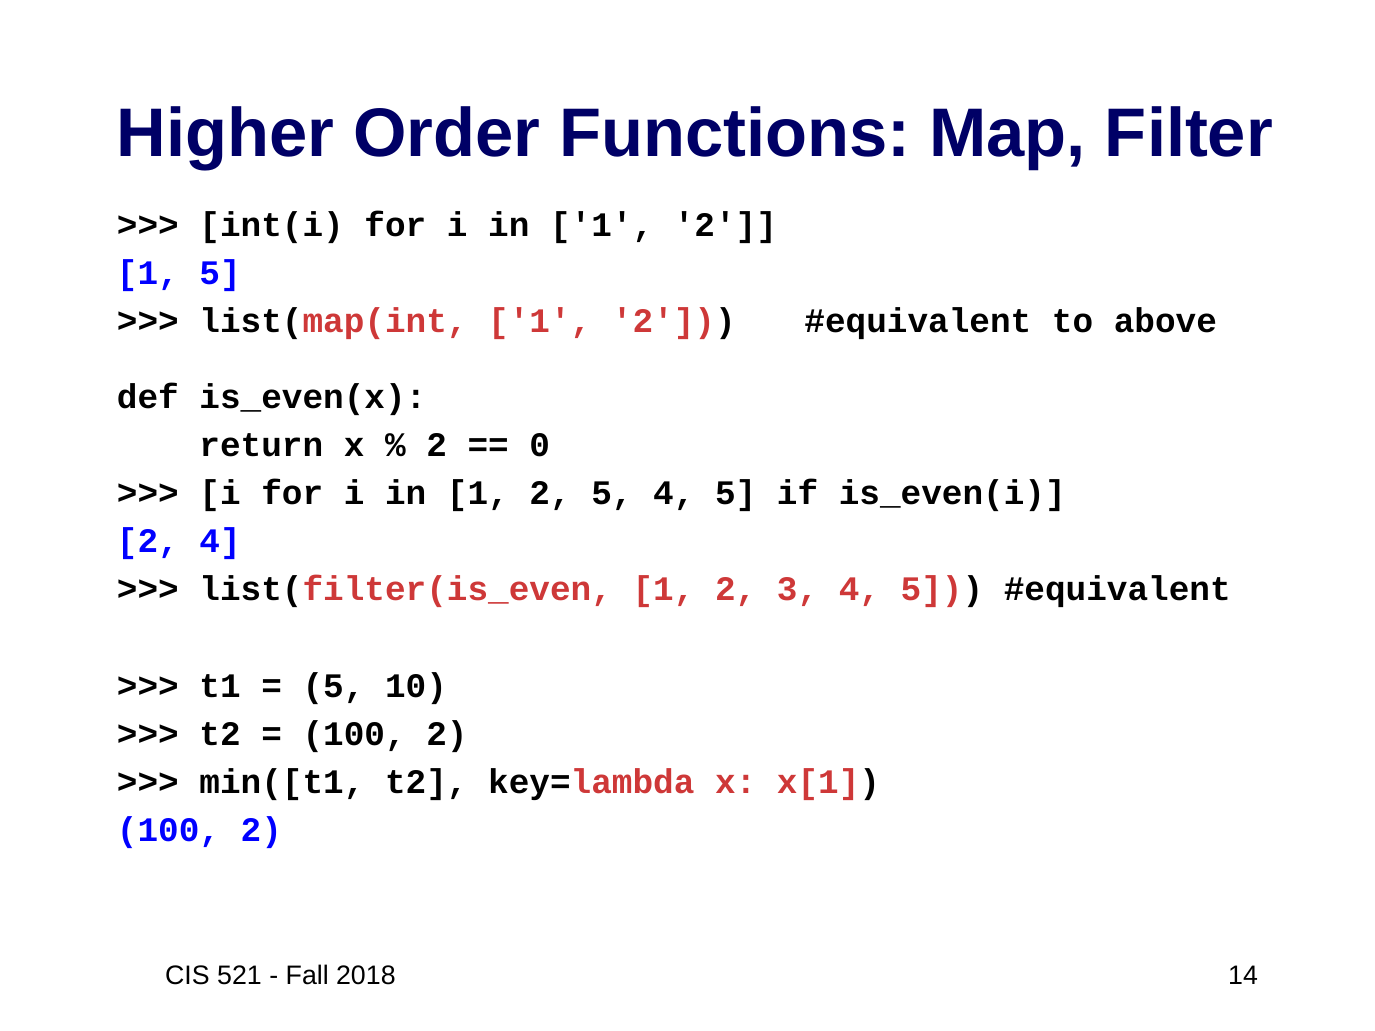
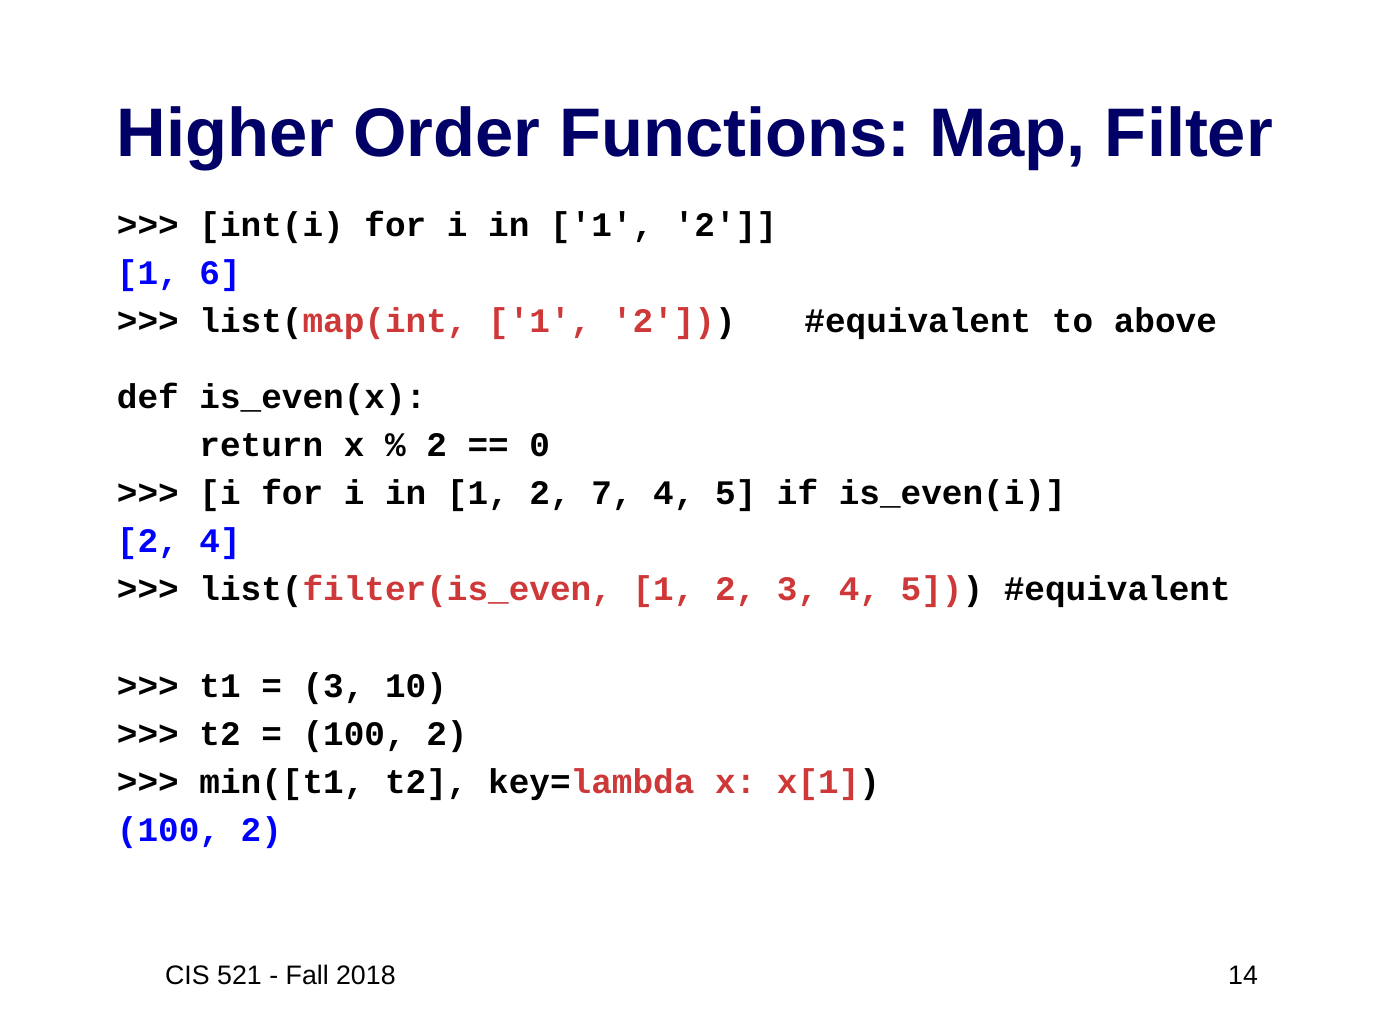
1 5: 5 -> 6
2 5: 5 -> 7
5 at (334, 686): 5 -> 3
